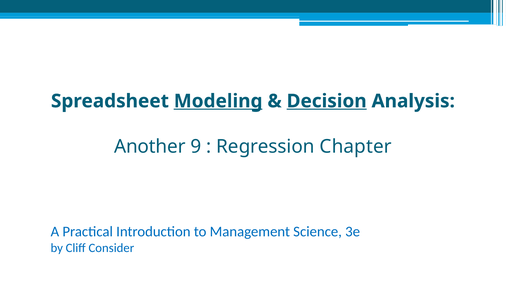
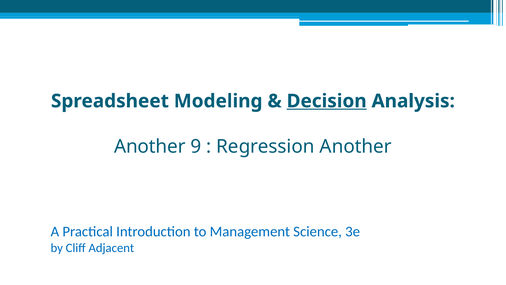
Modeling underline: present -> none
Regression Chapter: Chapter -> Another
Consider: Consider -> Adjacent
